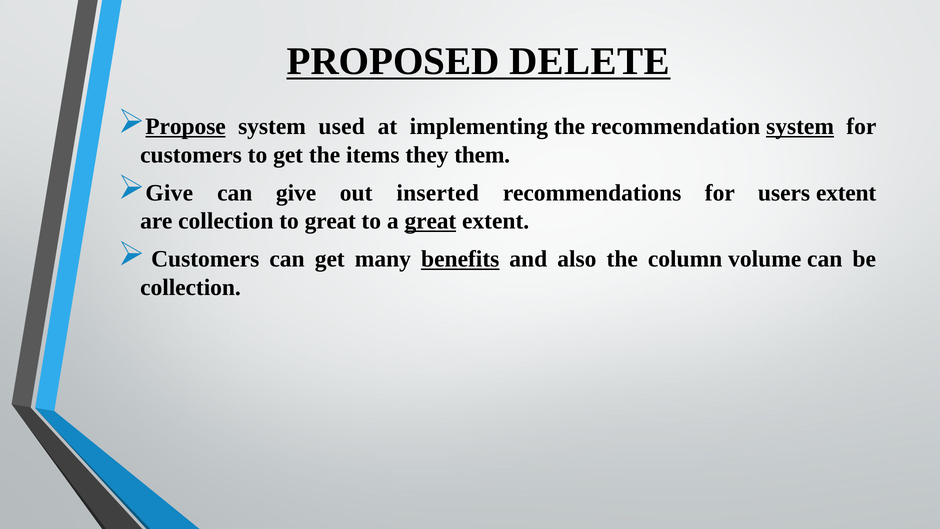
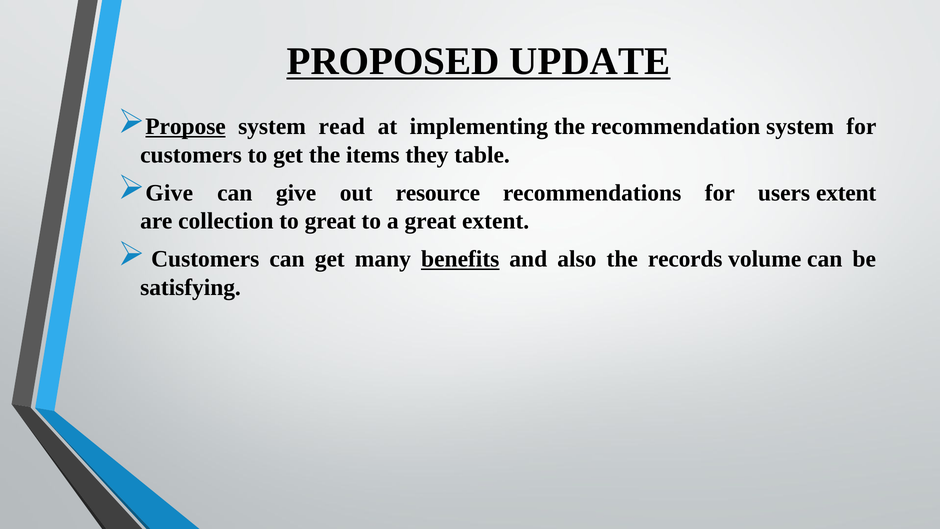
DELETE: DELETE -> UPDATE
used: used -> read
system at (800, 127) underline: present -> none
them: them -> table
inserted: inserted -> resource
great at (430, 221) underline: present -> none
column: column -> records
collection at (191, 287): collection -> satisfying
